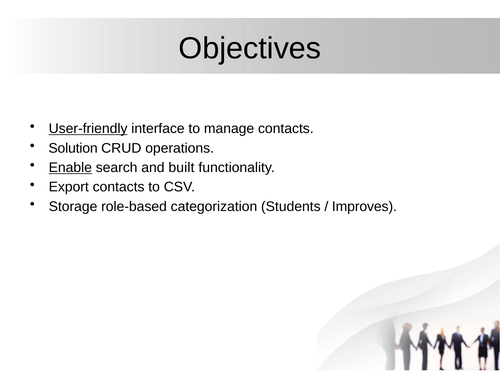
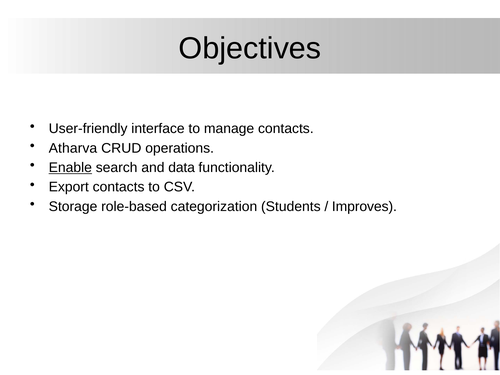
User-friendly underline: present -> none
Solution: Solution -> Atharva
built: built -> data
